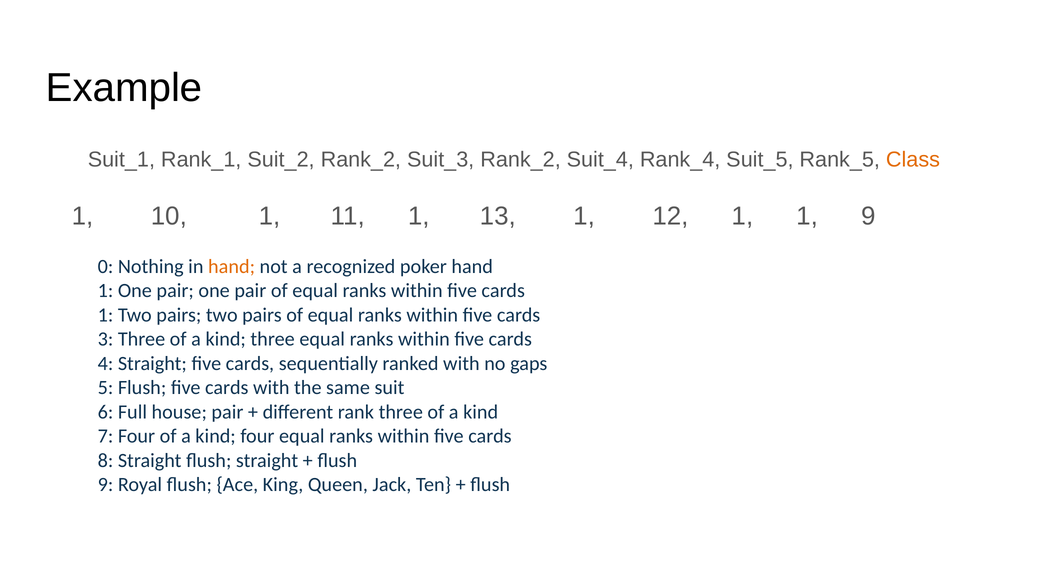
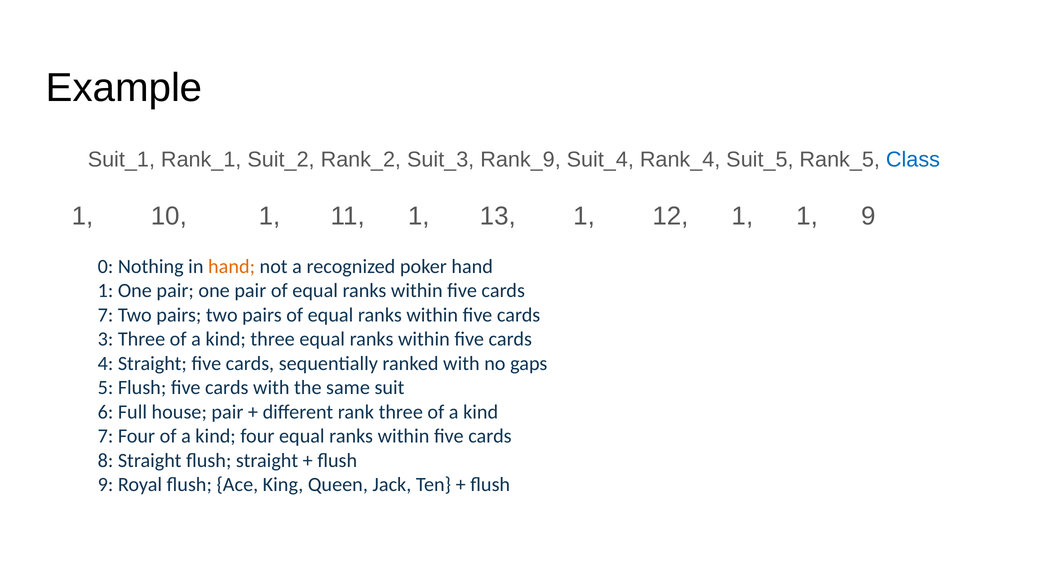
Suit_3 Rank_2: Rank_2 -> Rank_9
Class colour: orange -> blue
1 at (105, 315): 1 -> 7
